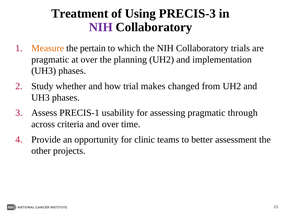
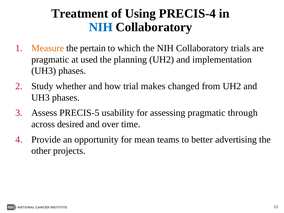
PRECIS-3: PRECIS-3 -> PRECIS-4
NIH at (101, 27) colour: purple -> blue
at over: over -> used
PRECIS-1: PRECIS-1 -> PRECIS-5
criteria: criteria -> desired
clinic: clinic -> mean
assessment: assessment -> advertising
